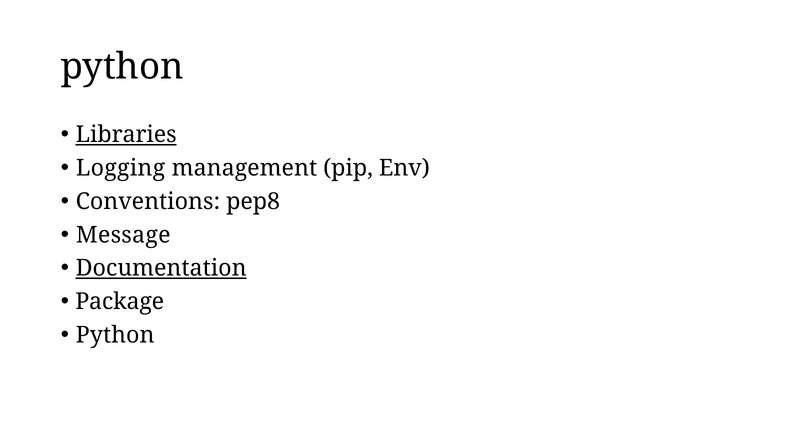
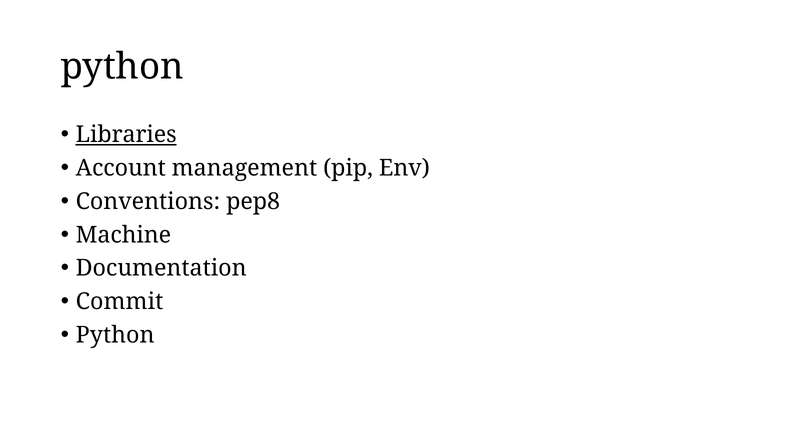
Logging: Logging -> Account
Message: Message -> Machine
Documentation underline: present -> none
Package: Package -> Commit
